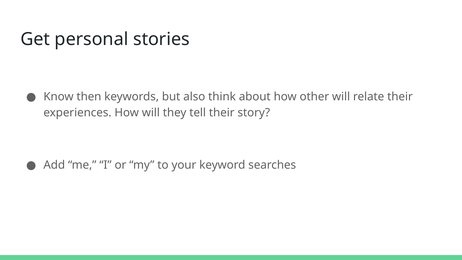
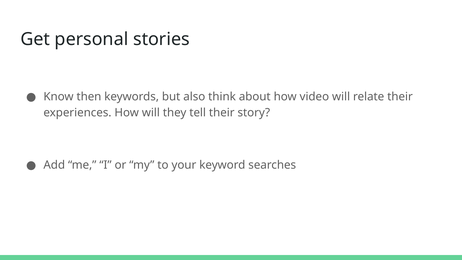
other: other -> video
